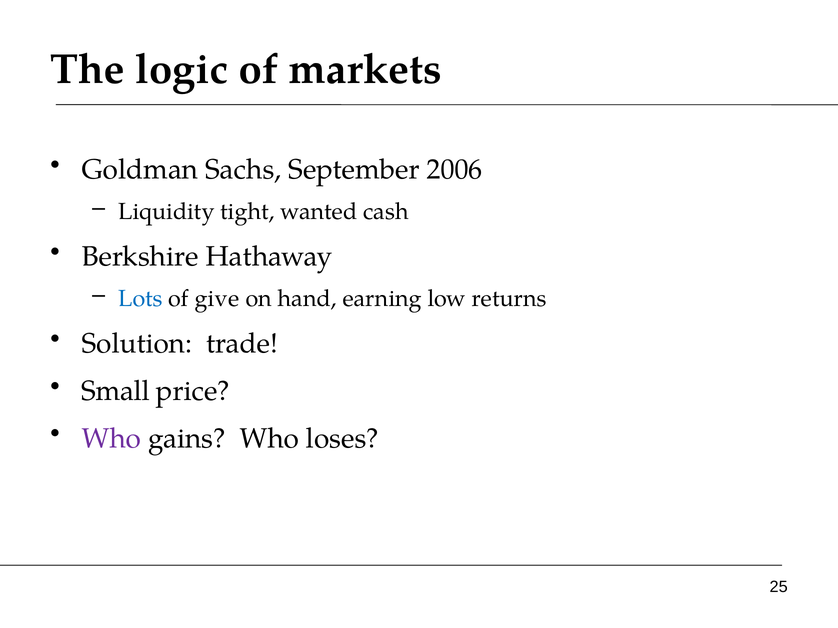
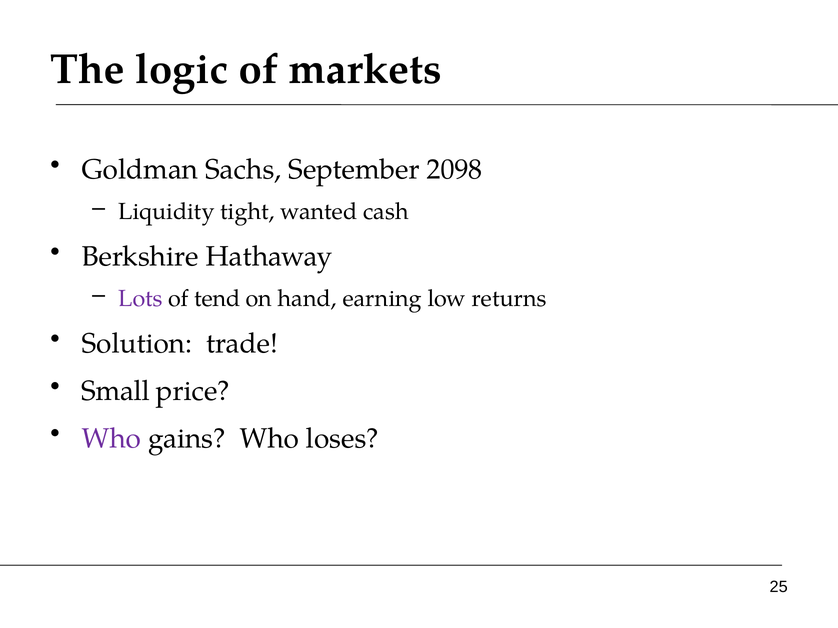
2006: 2006 -> 2098
Lots colour: blue -> purple
give: give -> tend
